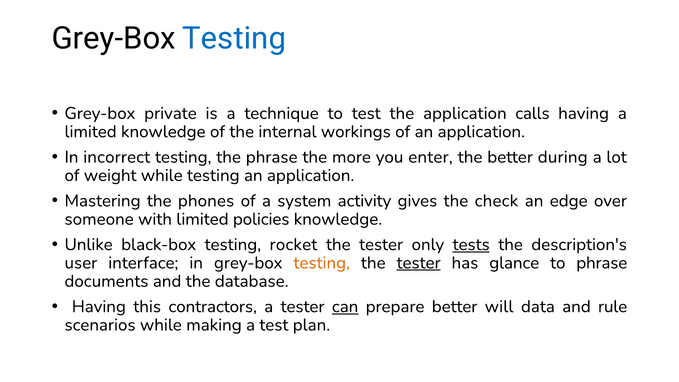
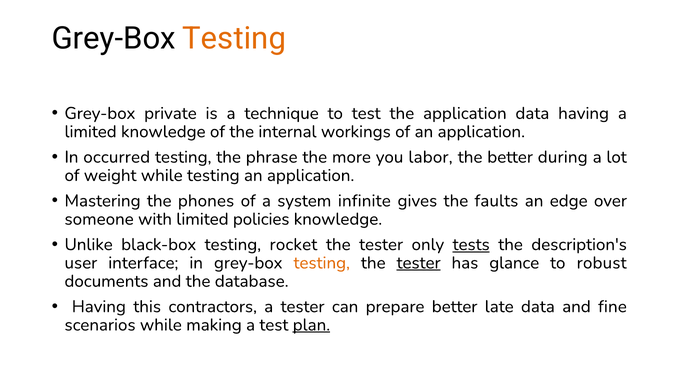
Testing at (234, 38) colour: blue -> orange
application calls: calls -> data
incorrect: incorrect -> occurred
enter: enter -> labor
activity: activity -> infinite
check: check -> faults
to phrase: phrase -> robust
can underline: present -> none
will: will -> late
rule: rule -> fine
plan underline: none -> present
